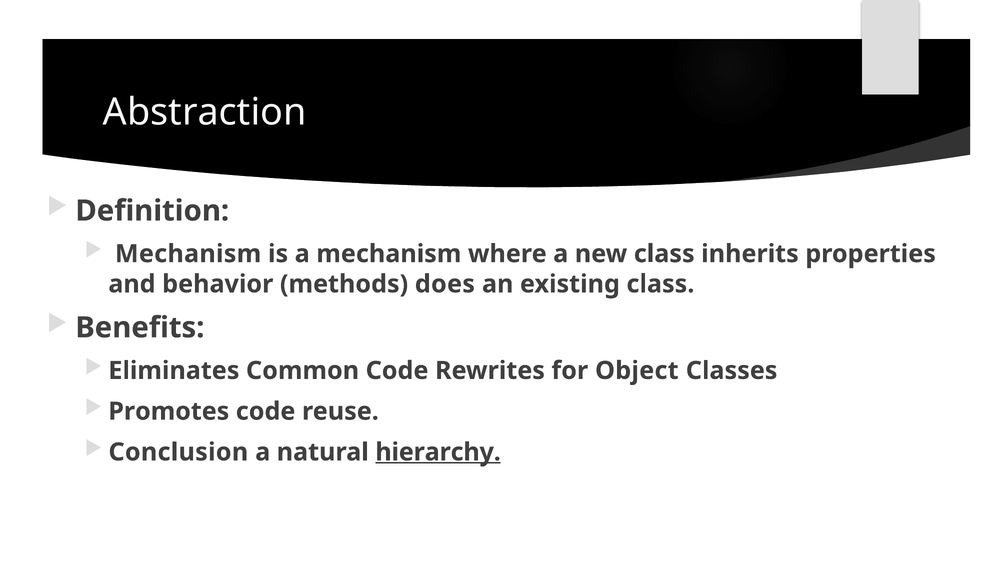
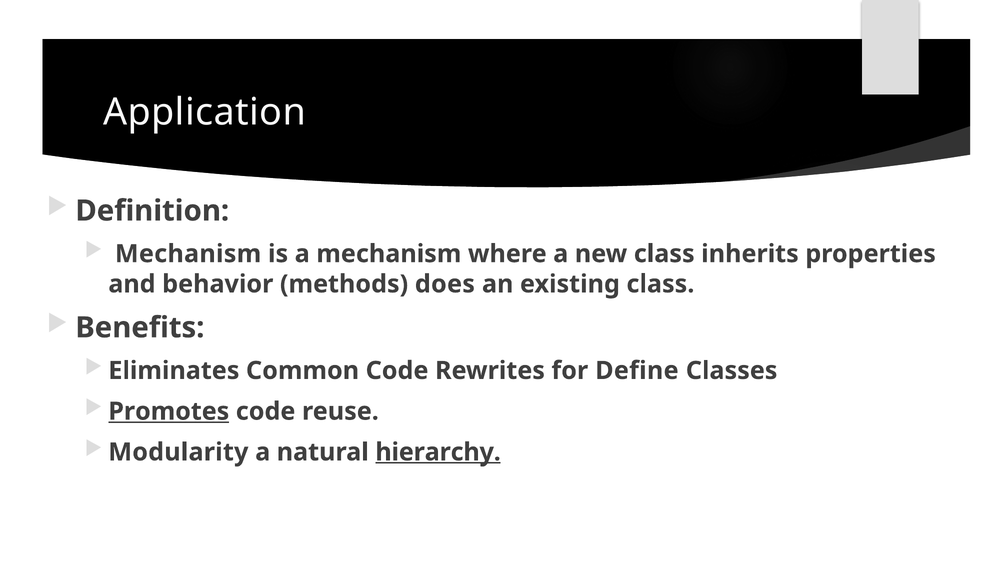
Abstraction: Abstraction -> Application
Object: Object -> Define
Promotes underline: none -> present
Conclusion: Conclusion -> Modularity
